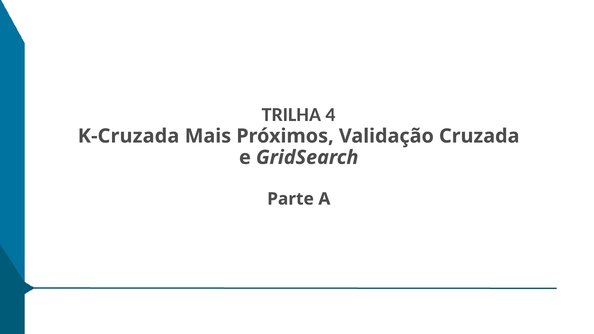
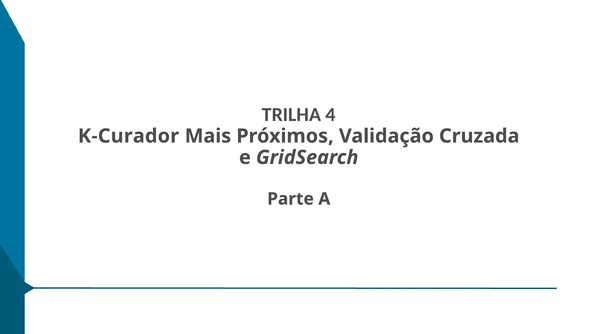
K-Cruzada: K-Cruzada -> K-Curador
